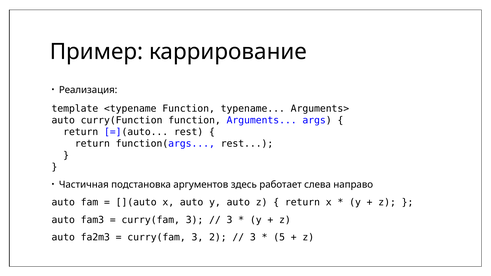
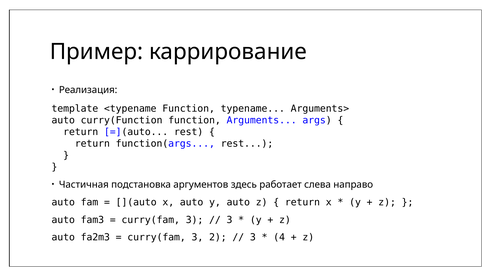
5: 5 -> 4
